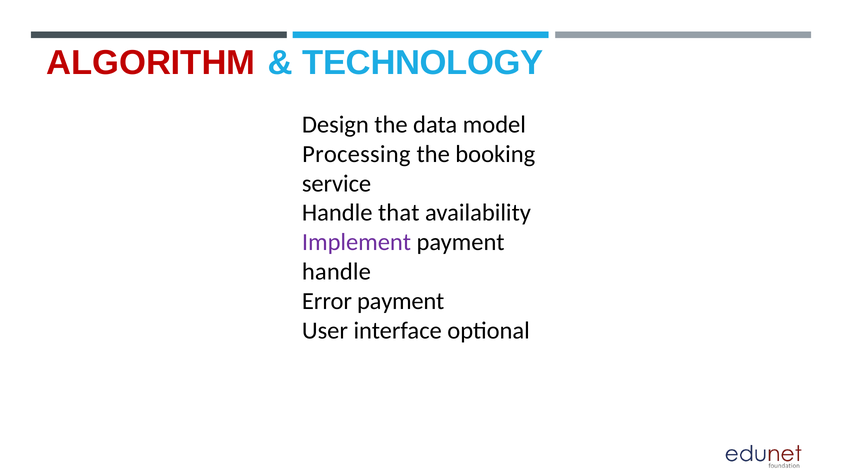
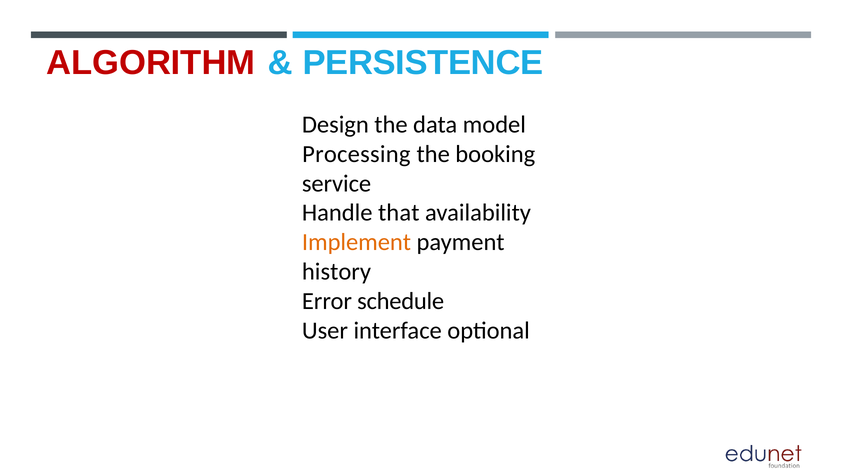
TECHNOLOGY: TECHNOLOGY -> PERSISTENCE
Implement colour: purple -> orange
handle at (336, 272): handle -> history
Error payment: payment -> schedule
